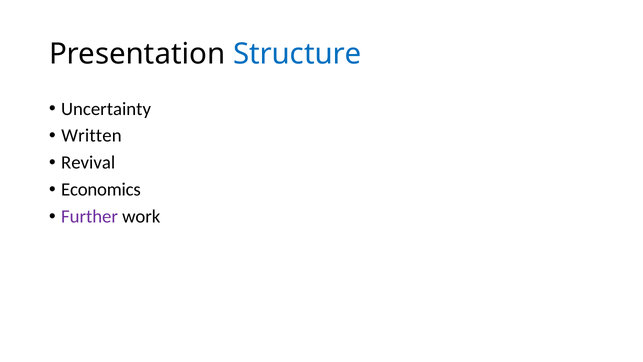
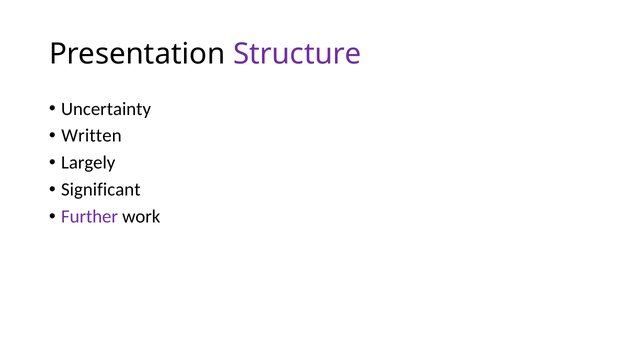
Structure colour: blue -> purple
Revival: Revival -> Largely
Economics: Economics -> Significant
